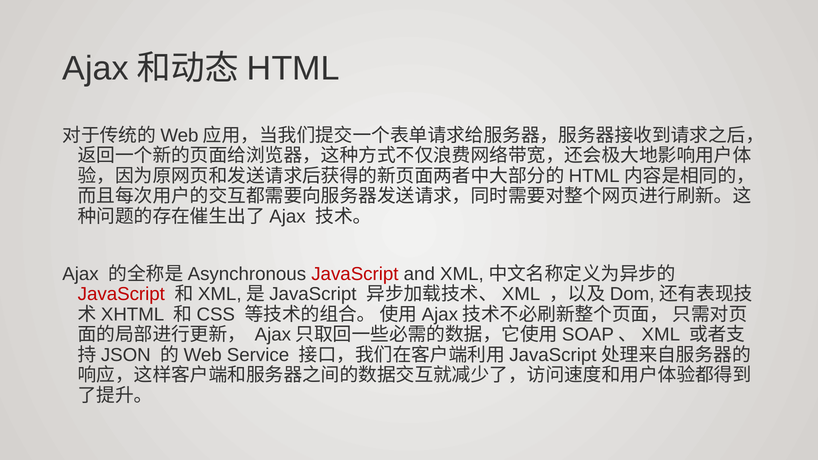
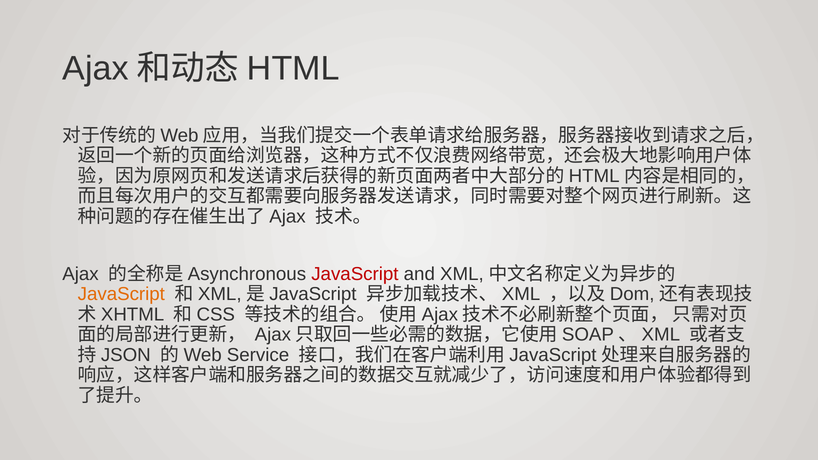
JavaScript at (121, 294) colour: red -> orange
